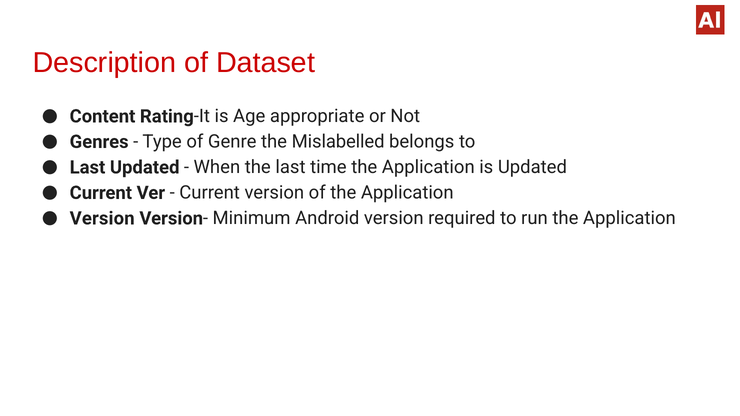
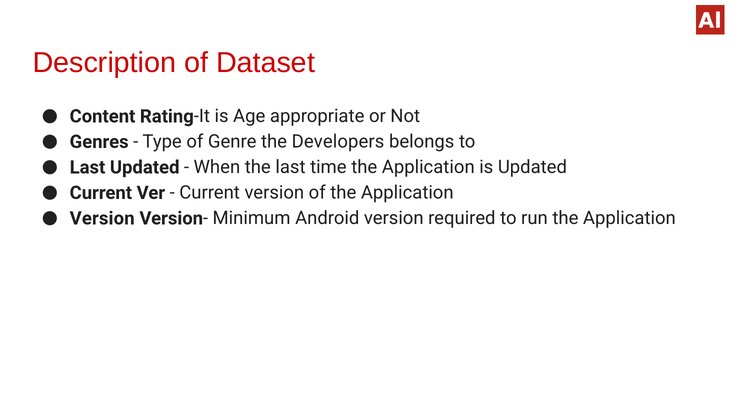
Mislabelled: Mislabelled -> Developers
